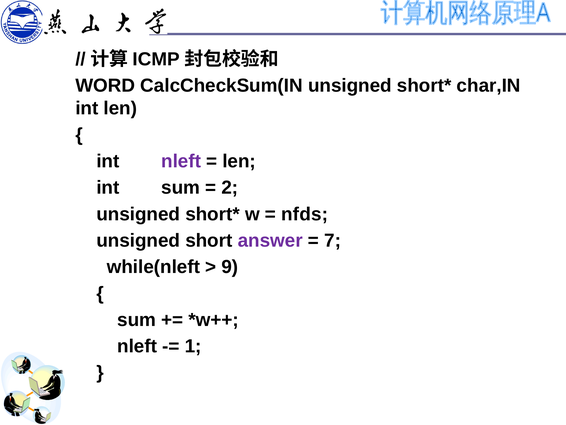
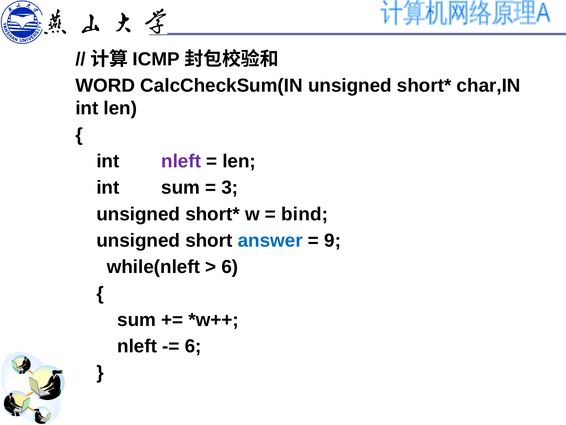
2: 2 -> 3
nfds: nfds -> bind
answer colour: purple -> blue
7: 7 -> 9
9 at (230, 267): 9 -> 6
1 at (193, 346): 1 -> 6
